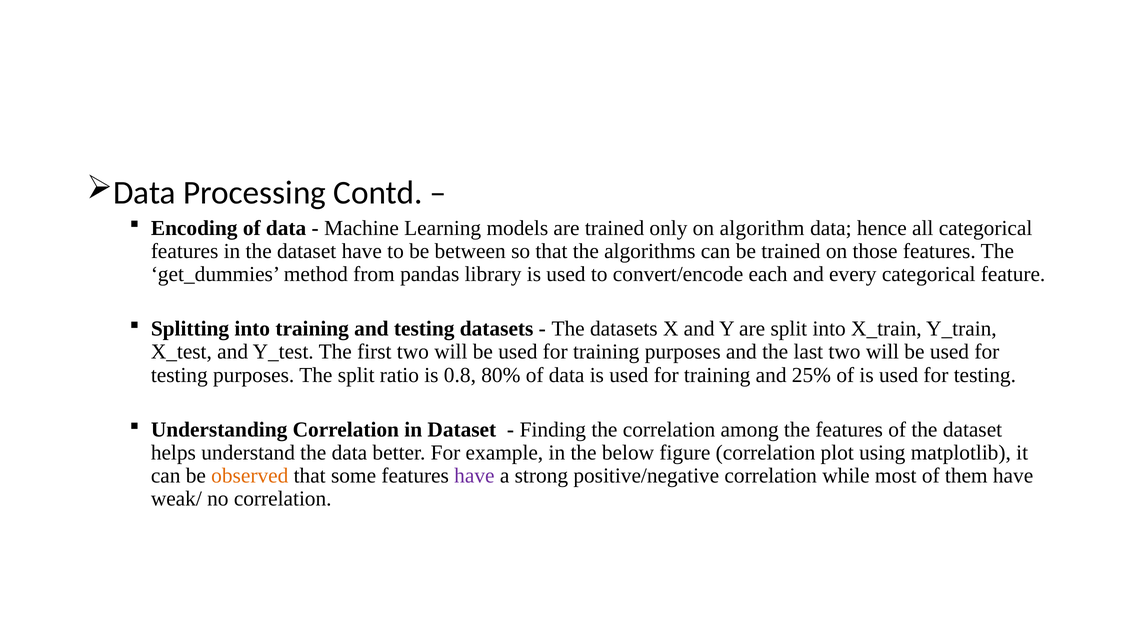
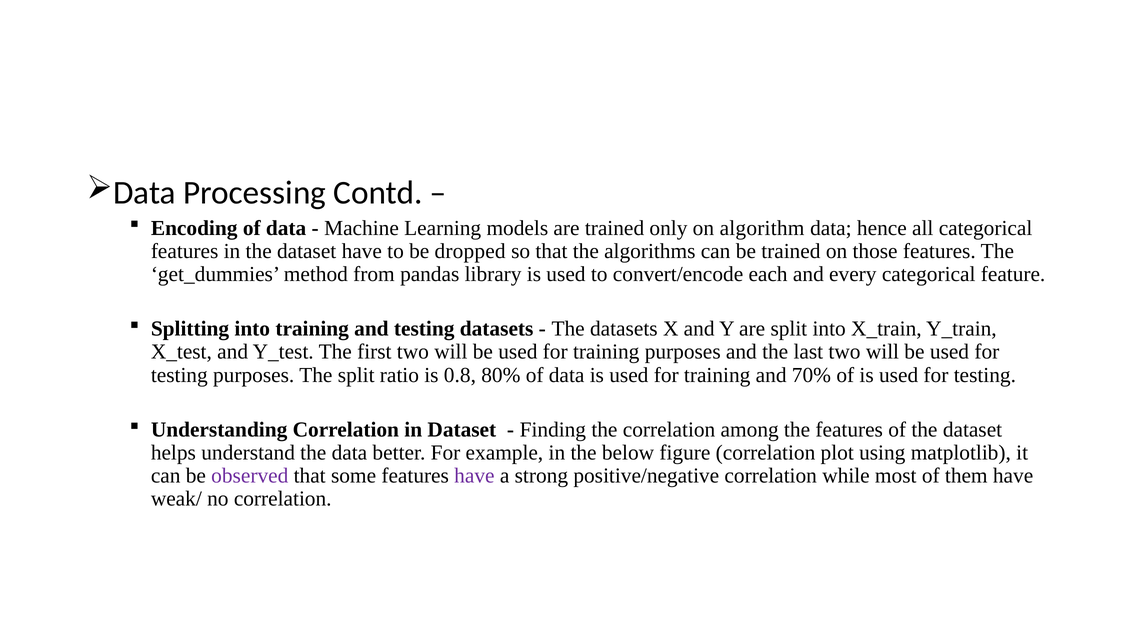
between: between -> dropped
25%: 25% -> 70%
observed colour: orange -> purple
